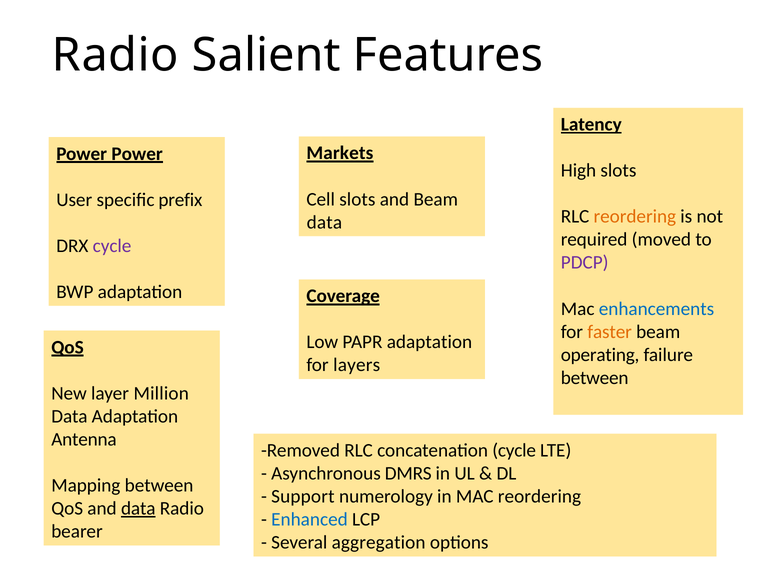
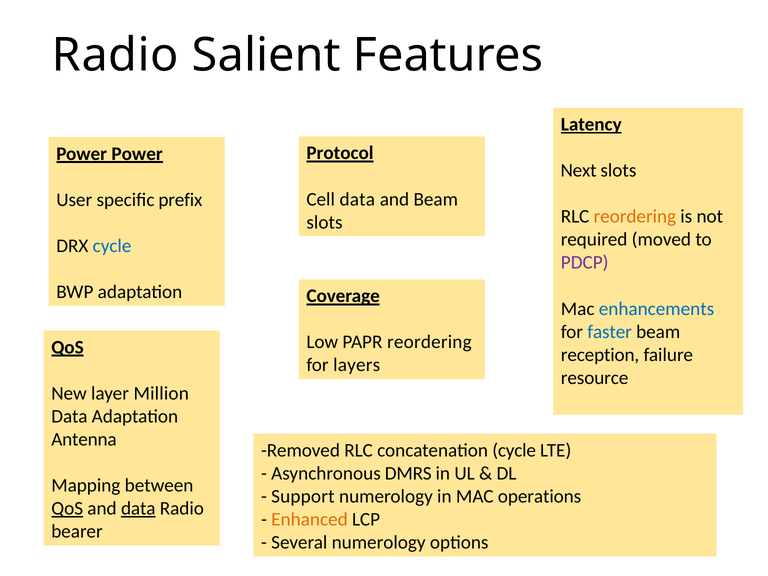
Markets: Markets -> Protocol
High: High -> Next
Cell slots: slots -> data
data at (324, 222): data -> slots
cycle at (112, 246) colour: purple -> blue
faster colour: orange -> blue
PAPR adaptation: adaptation -> reordering
operating: operating -> reception
between at (595, 378): between -> resource
MAC reordering: reordering -> operations
QoS at (67, 508) underline: none -> present
Enhanced colour: blue -> orange
Several aggregation: aggregation -> numerology
